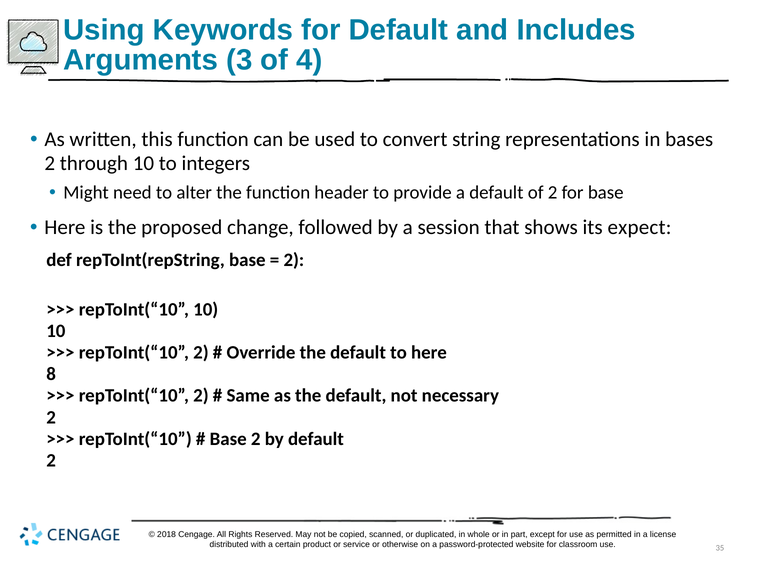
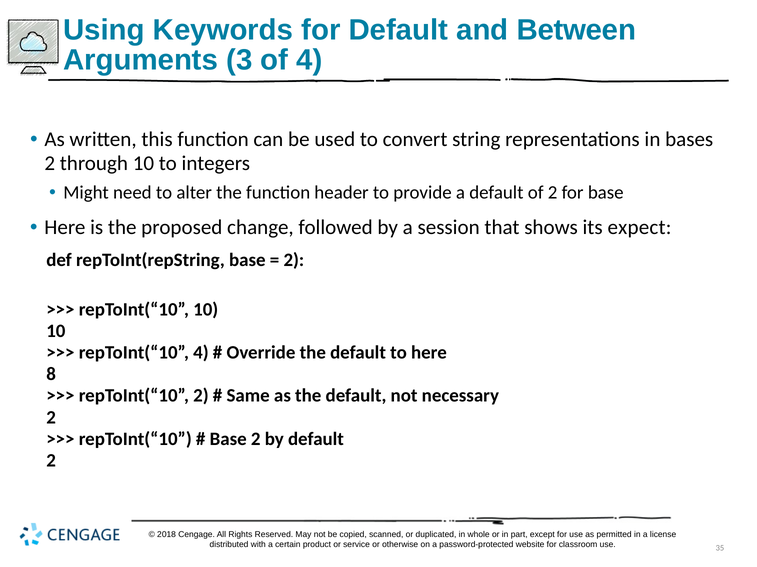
Includes: Includes -> Between
2 at (201, 353): 2 -> 4
